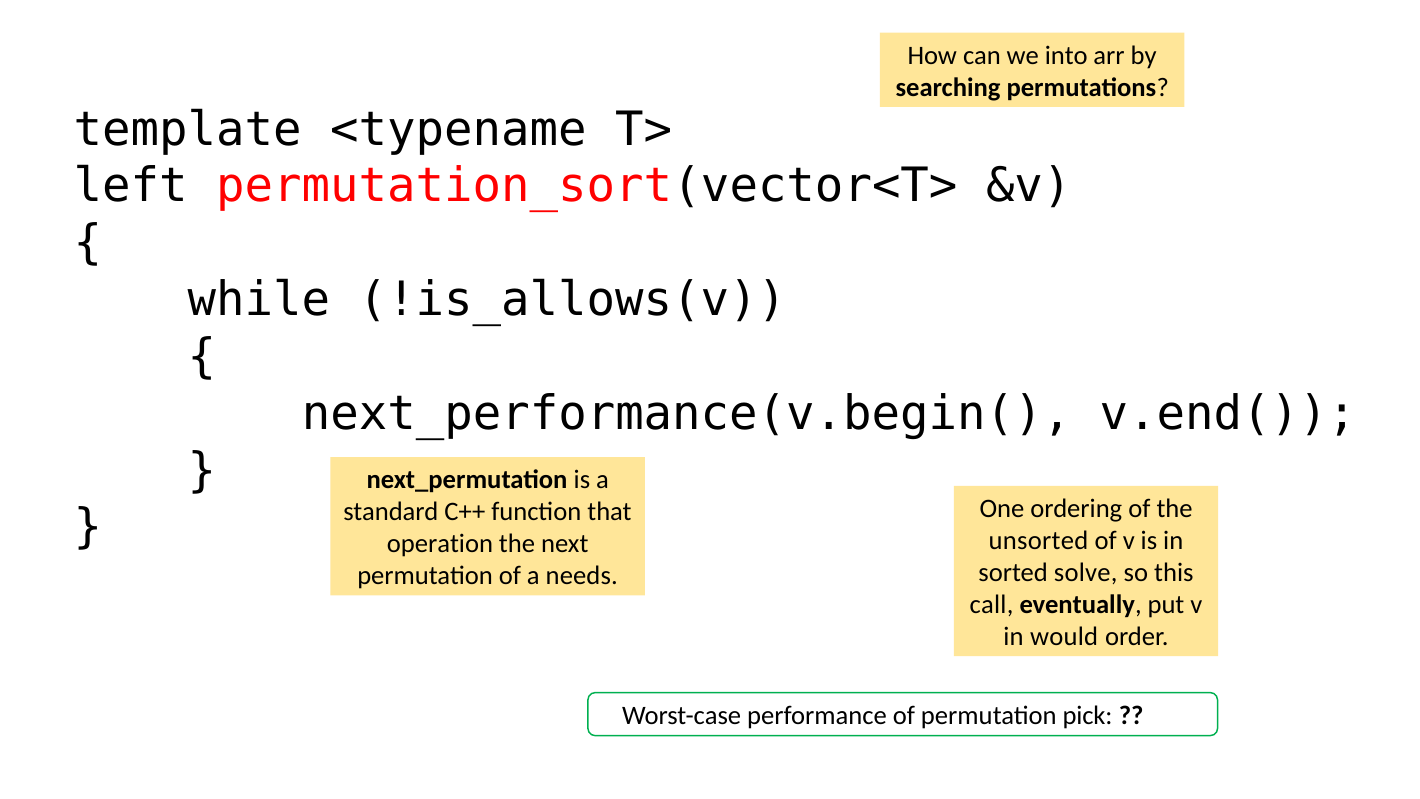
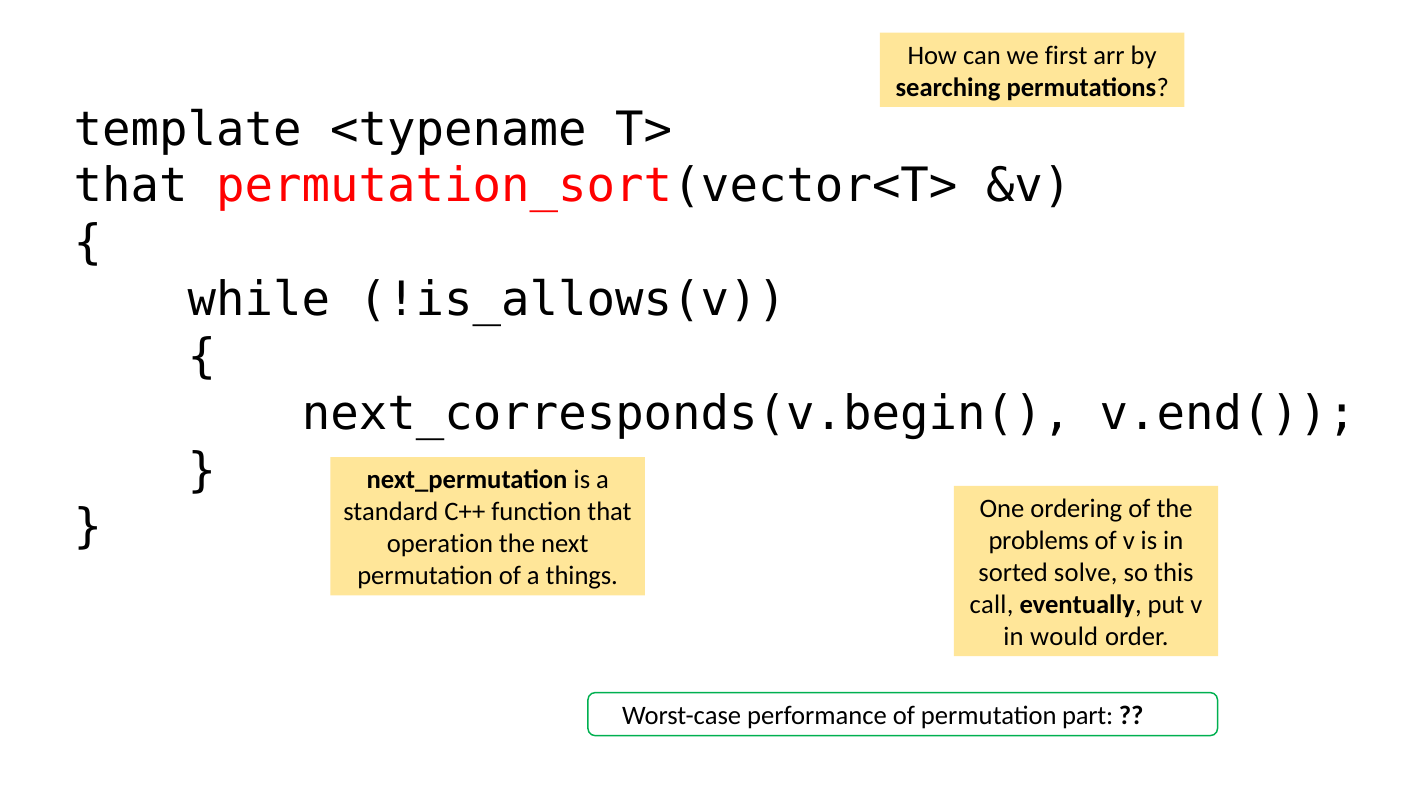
into: into -> first
left at (131, 186): left -> that
next_performance(v.begin(: next_performance(v.begin( -> next_corresponds(v.begin(
unsorted: unsorted -> problems
needs: needs -> things
pick: pick -> part
